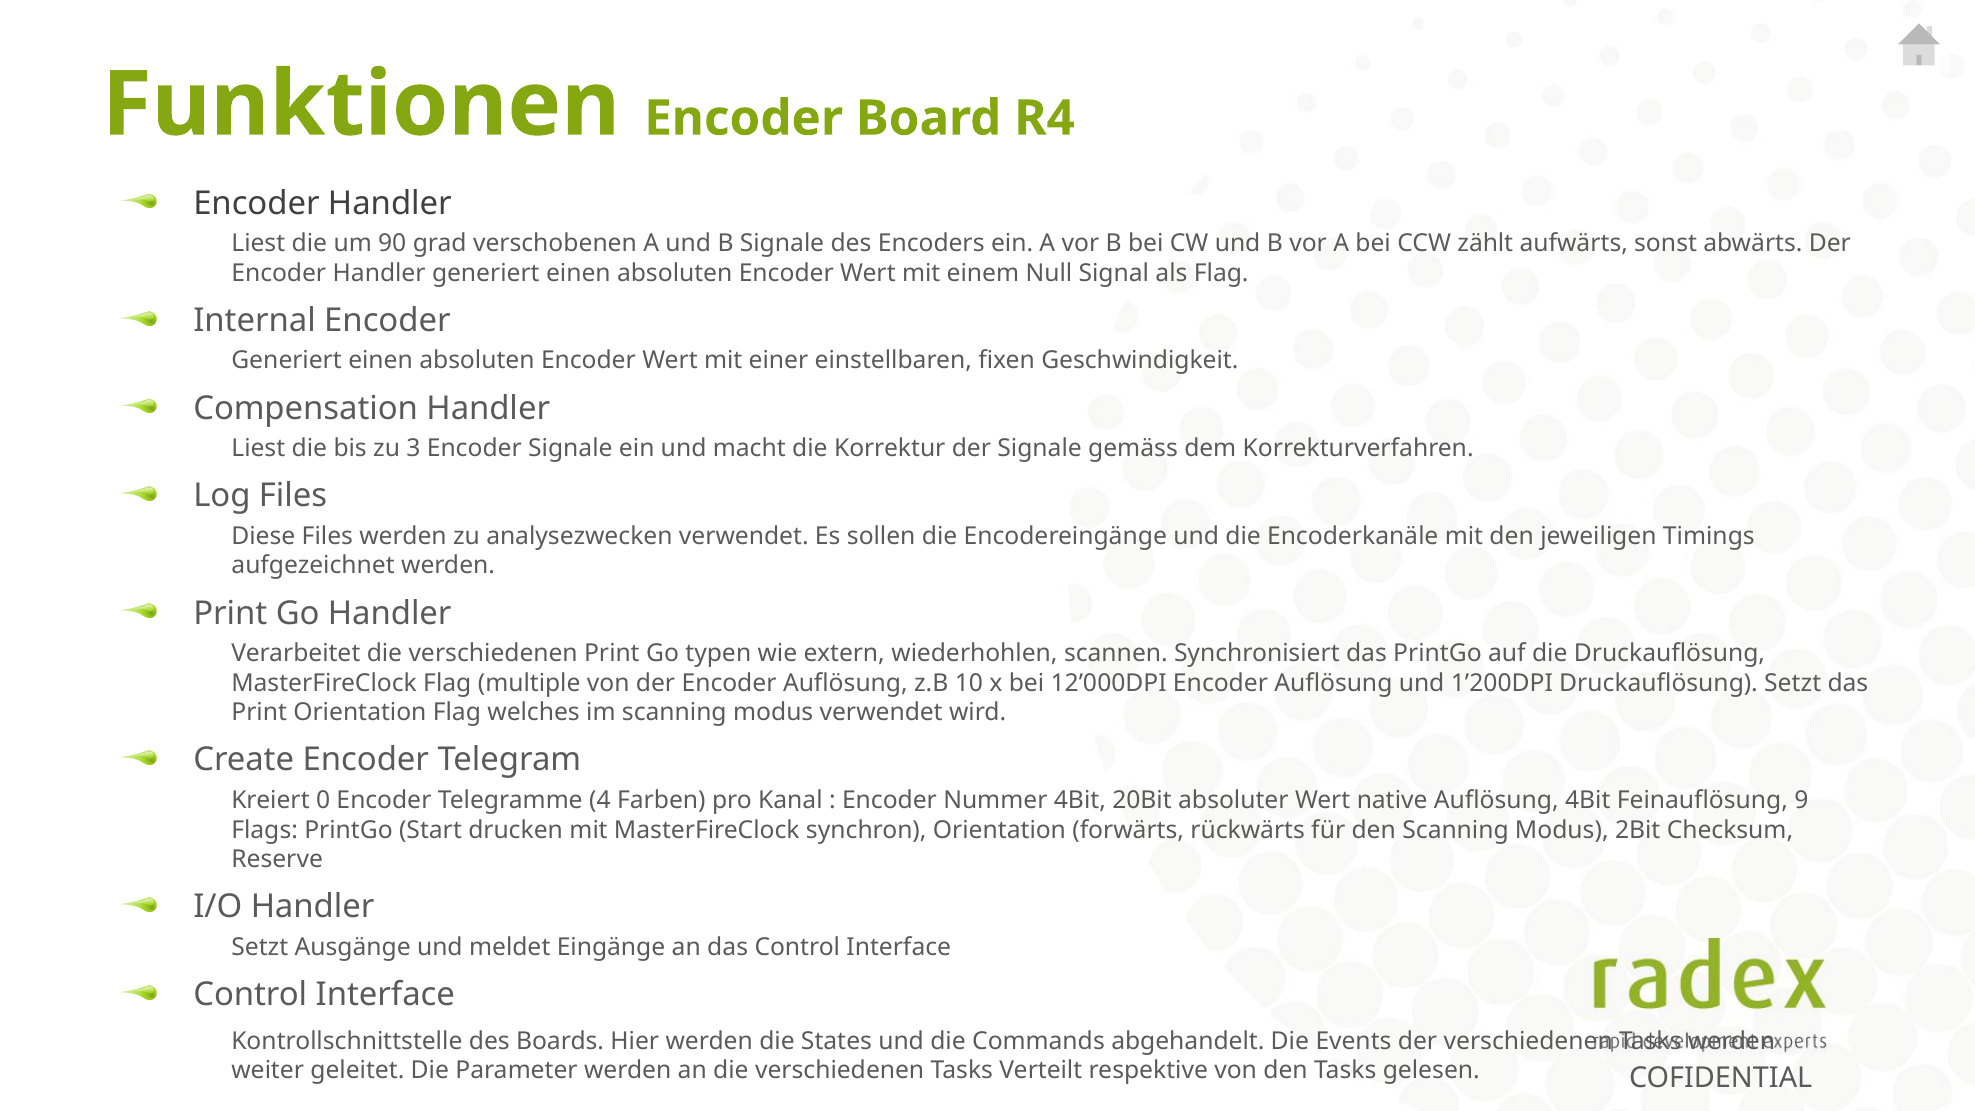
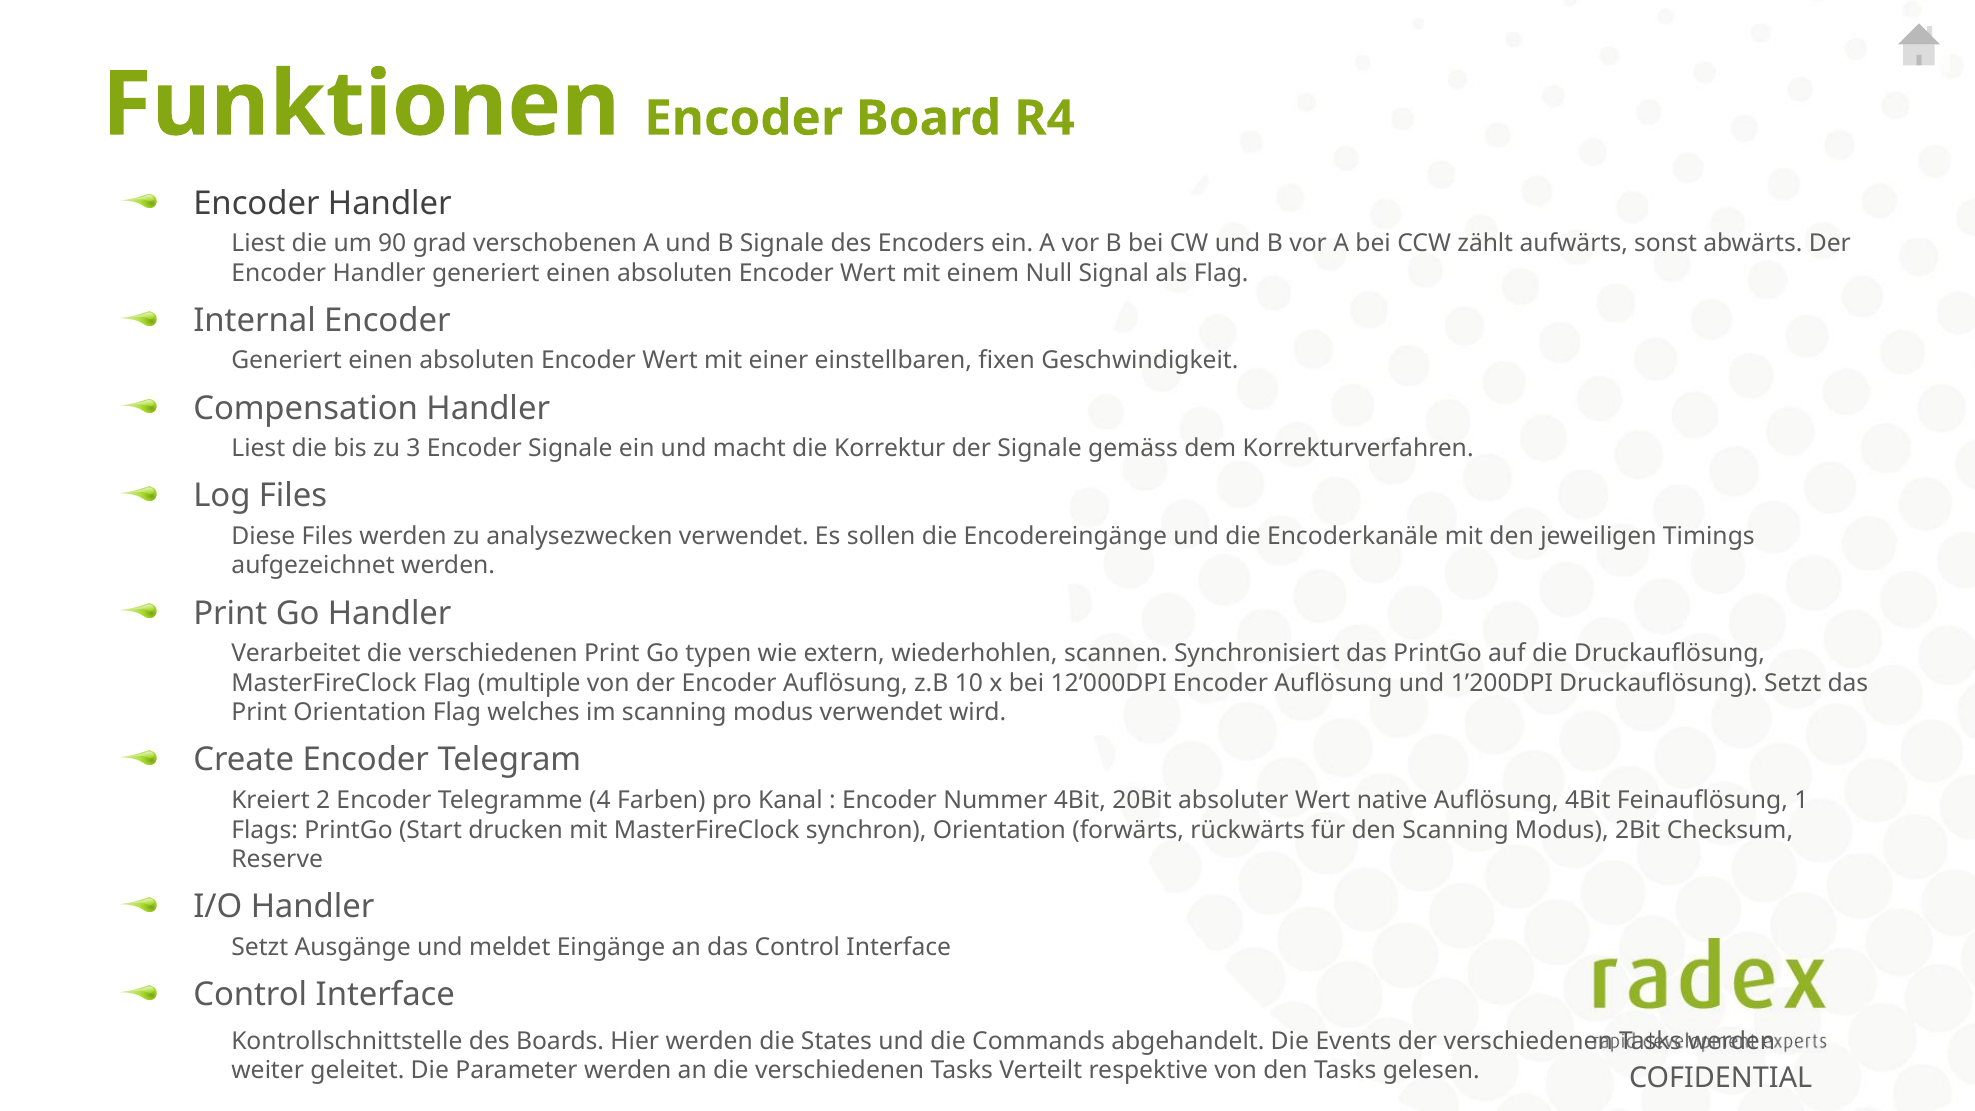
0: 0 -> 2
9: 9 -> 1
